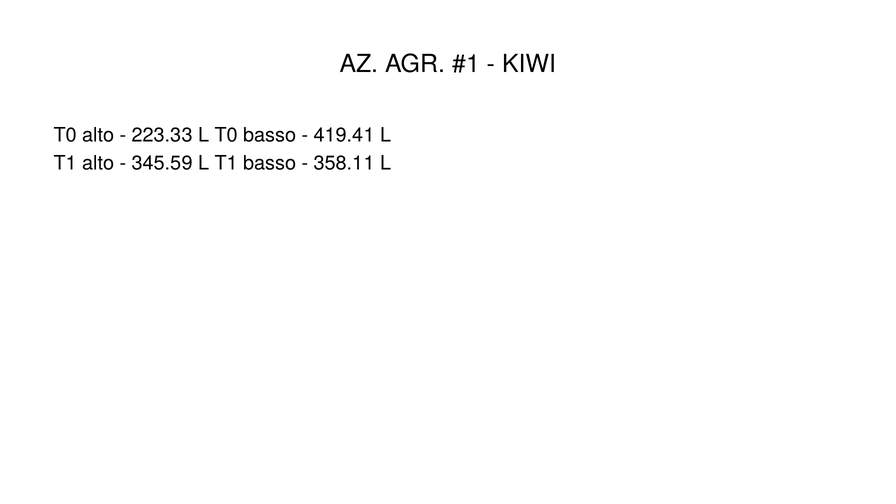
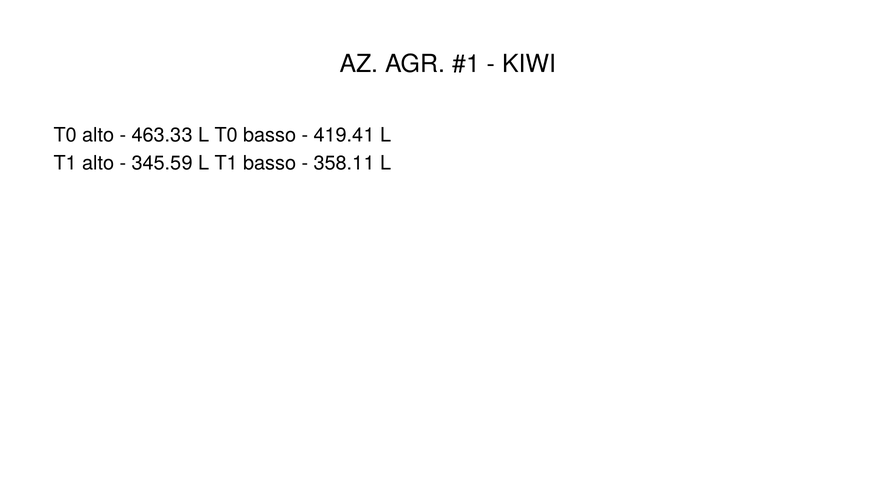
223.33: 223.33 -> 463.33
